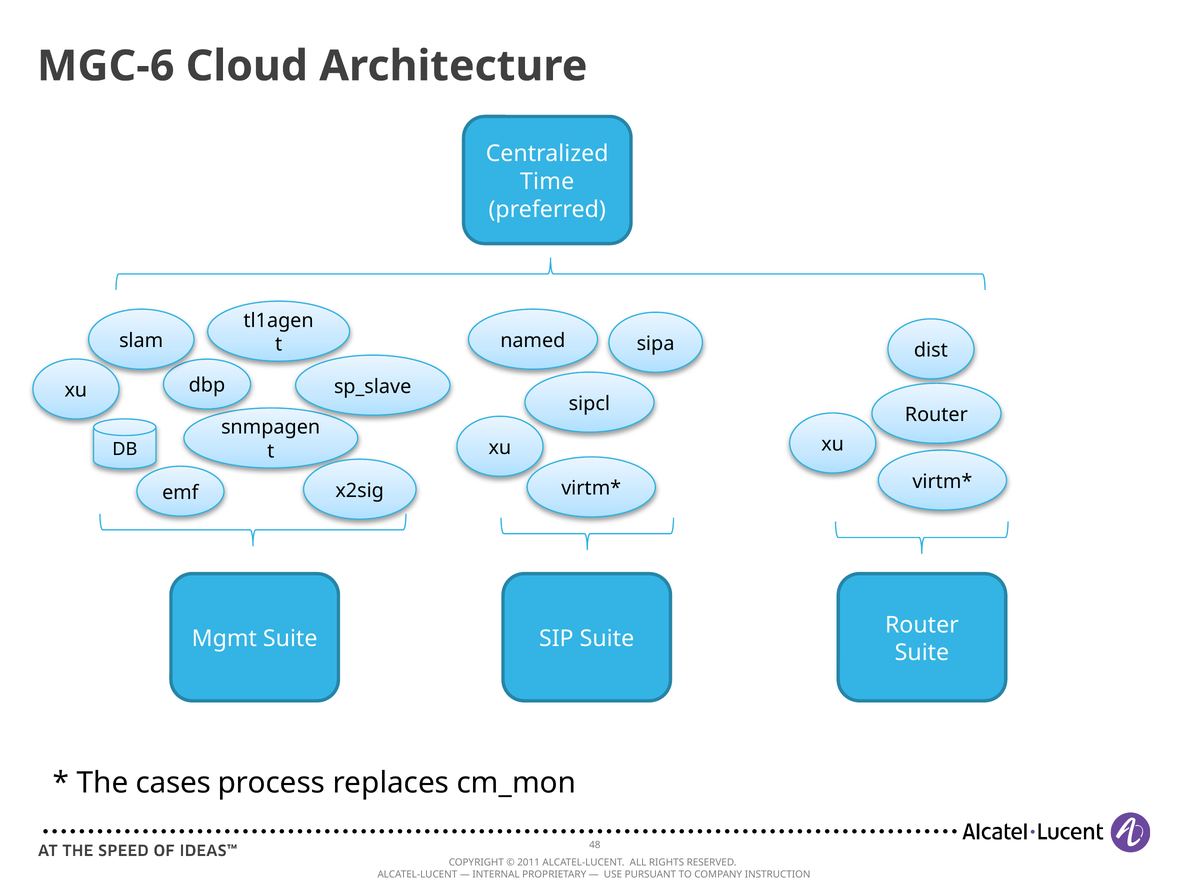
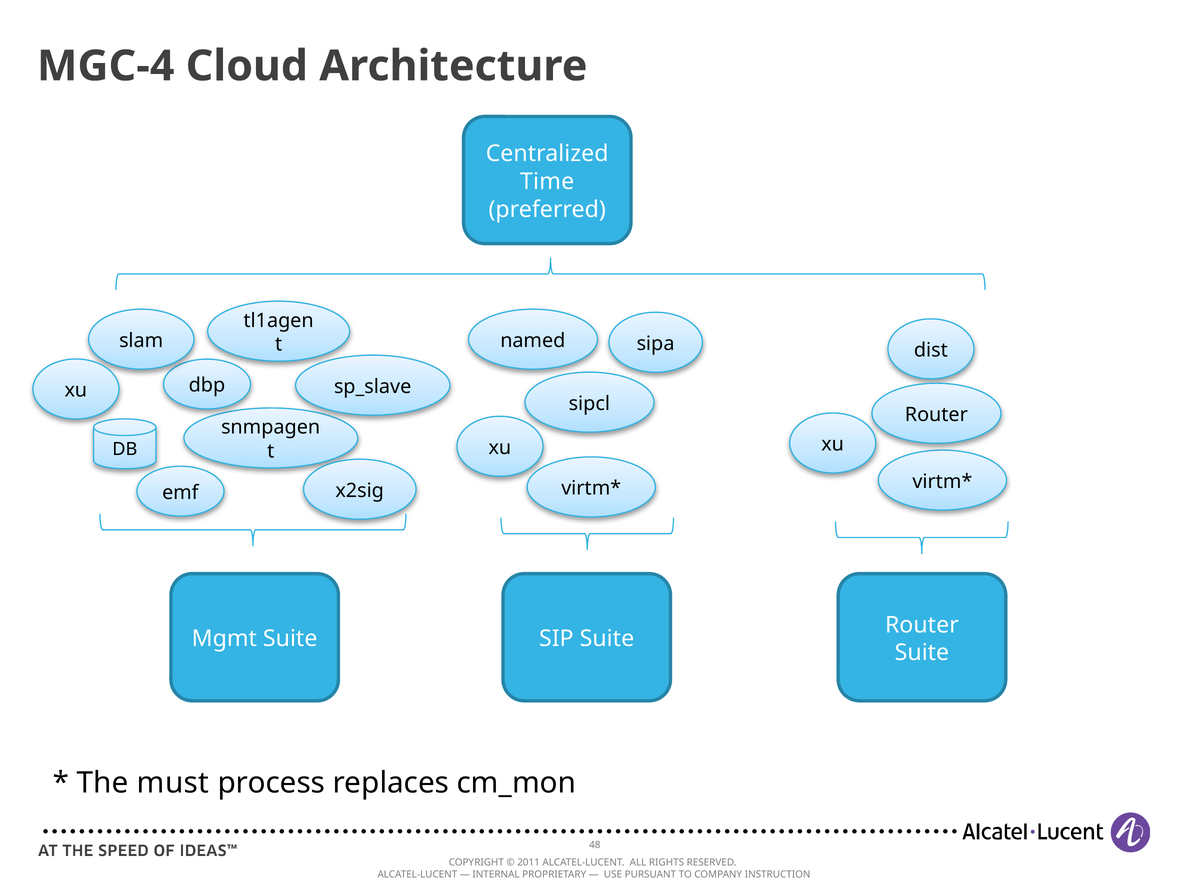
MGC-6: MGC-6 -> MGC-4
cases: cases -> must
